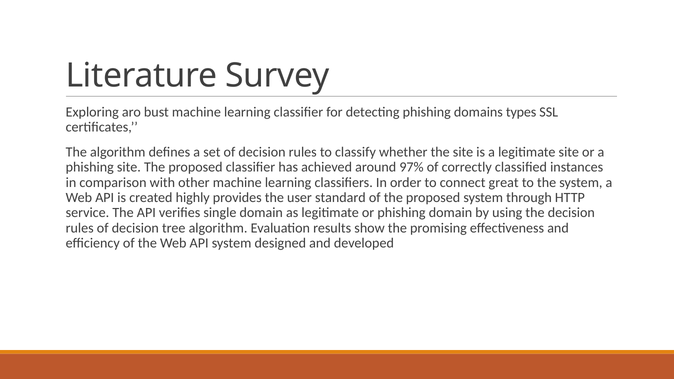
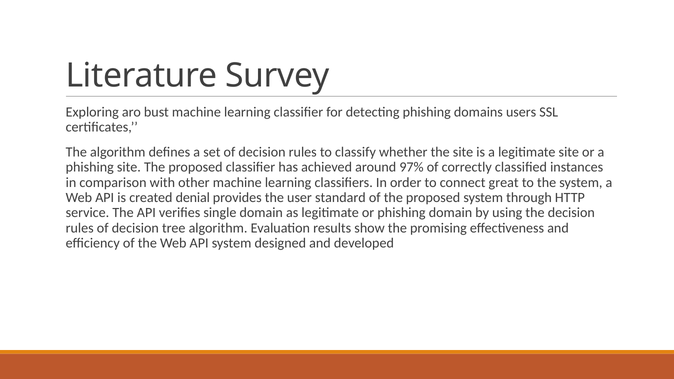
types: types -> users
highly: highly -> denial
